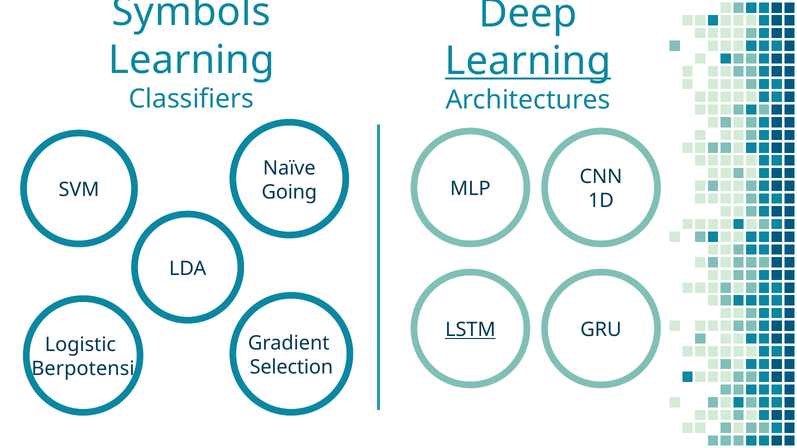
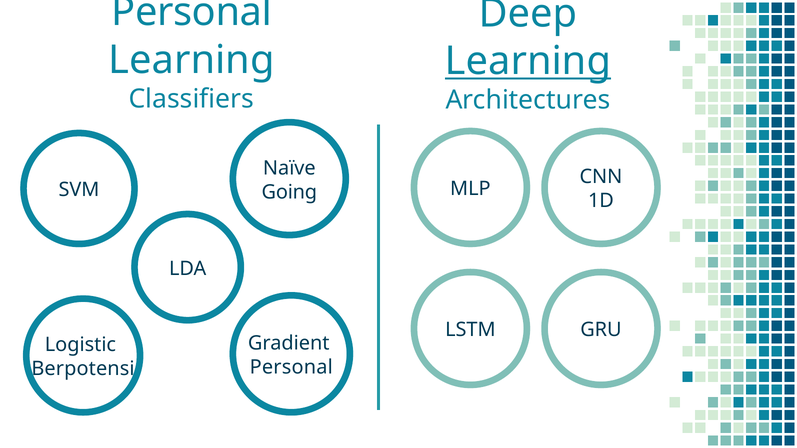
Symbols at (191, 12): Symbols -> Personal
LSTM underline: present -> none
Selection at (291, 367): Selection -> Personal
